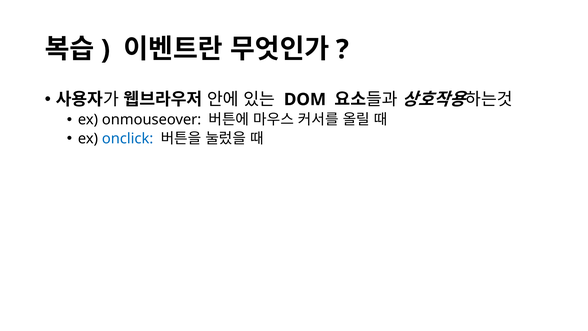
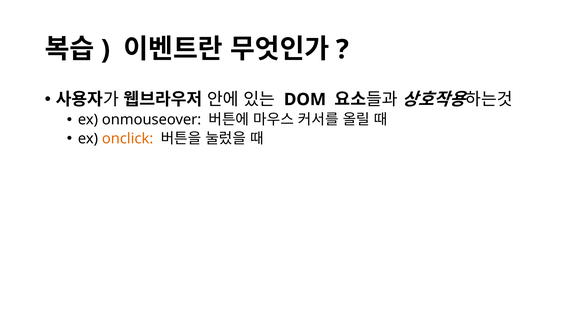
onclick colour: blue -> orange
